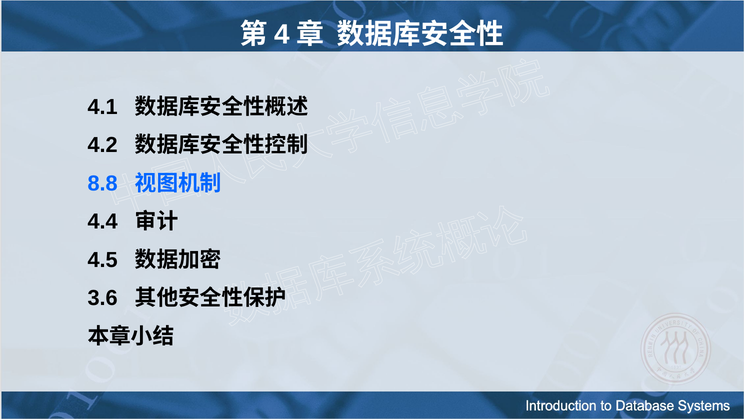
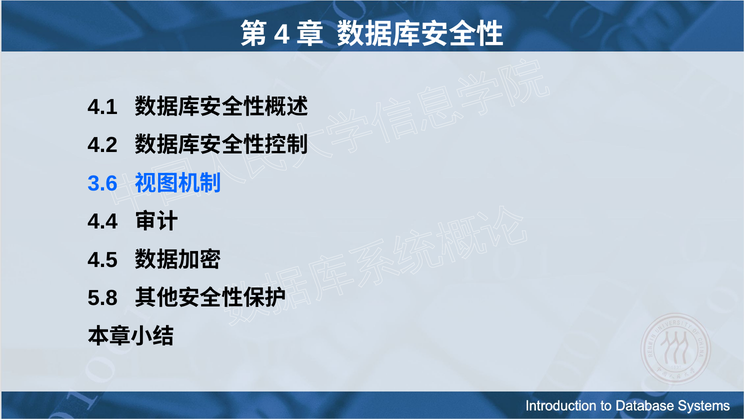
8.8: 8.8 -> 3.6
3.6: 3.6 -> 5.8
